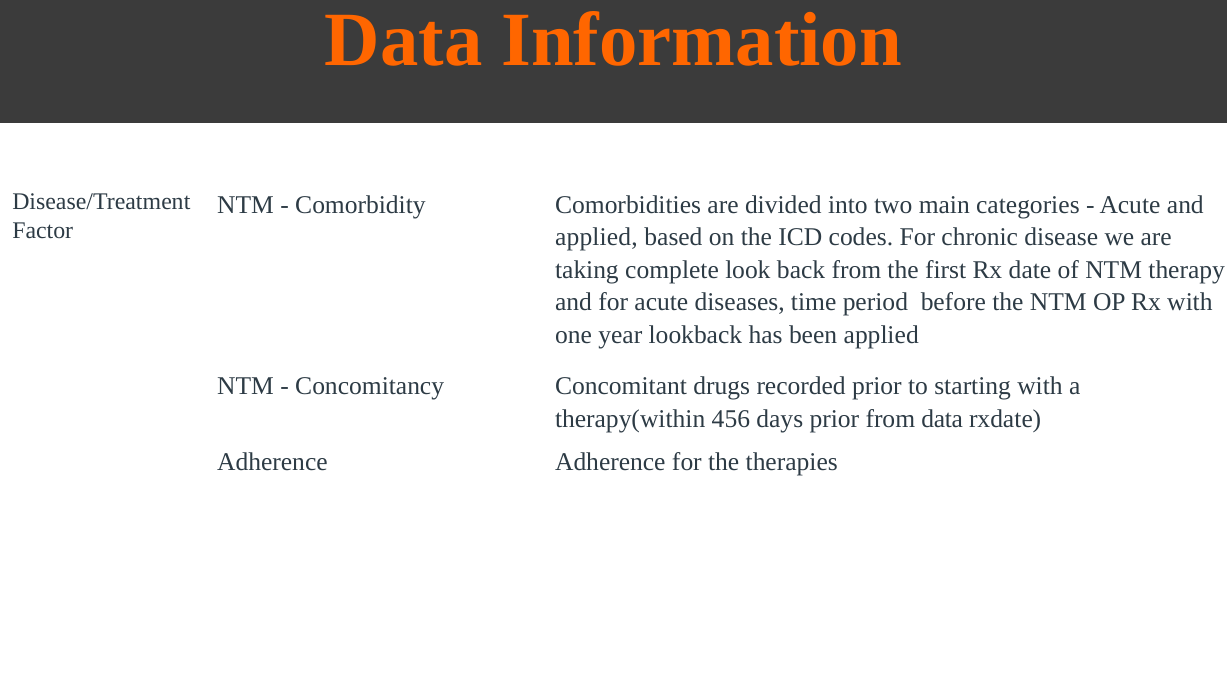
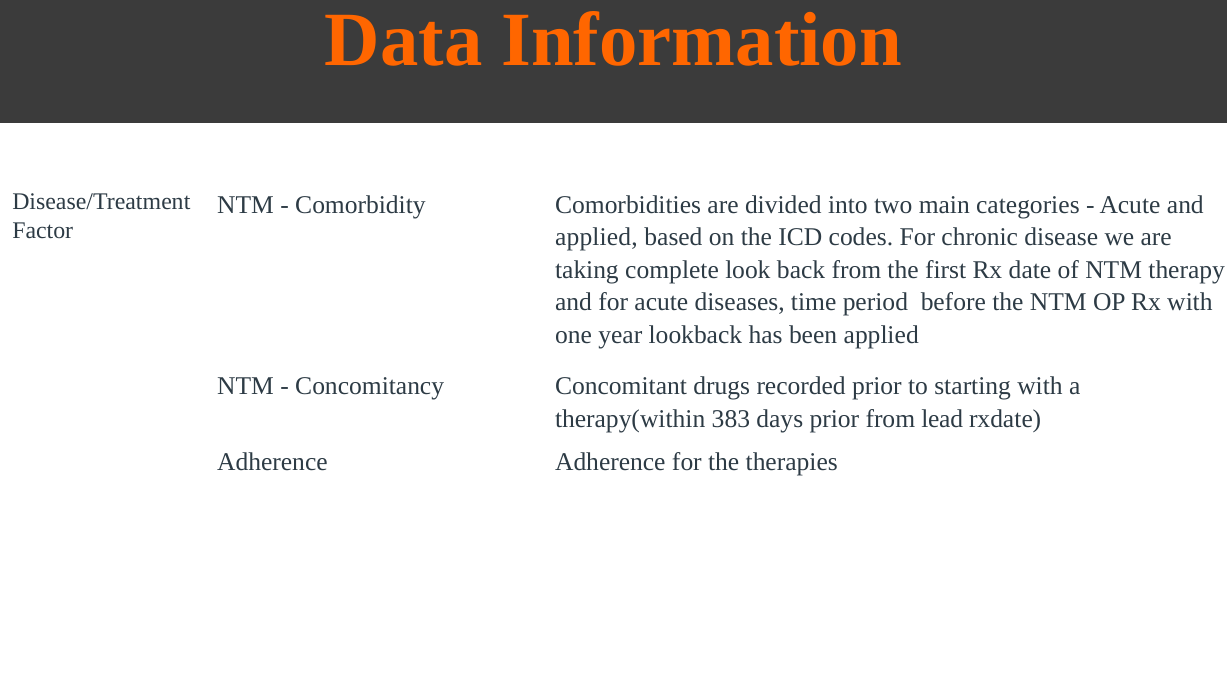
456: 456 -> 383
from data: data -> lead
